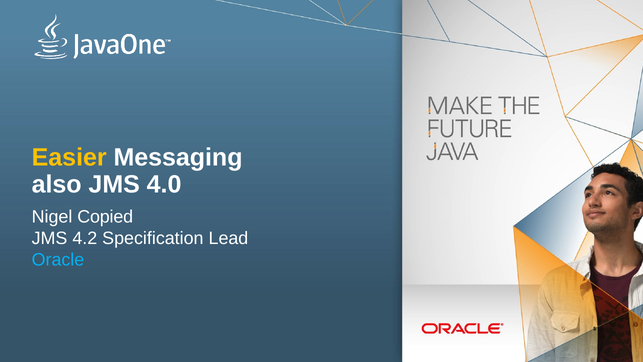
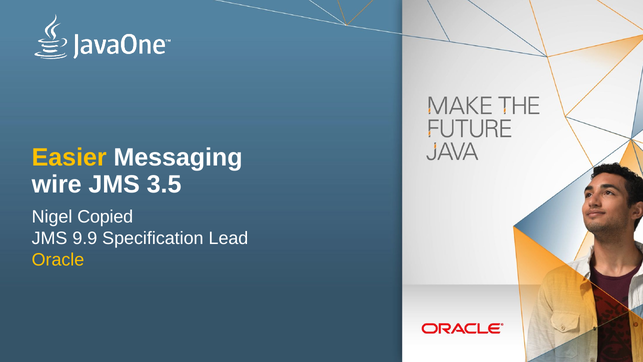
also: also -> wire
4.0: 4.0 -> 3.5
4.2: 4.2 -> 9.9
Oracle colour: light blue -> yellow
